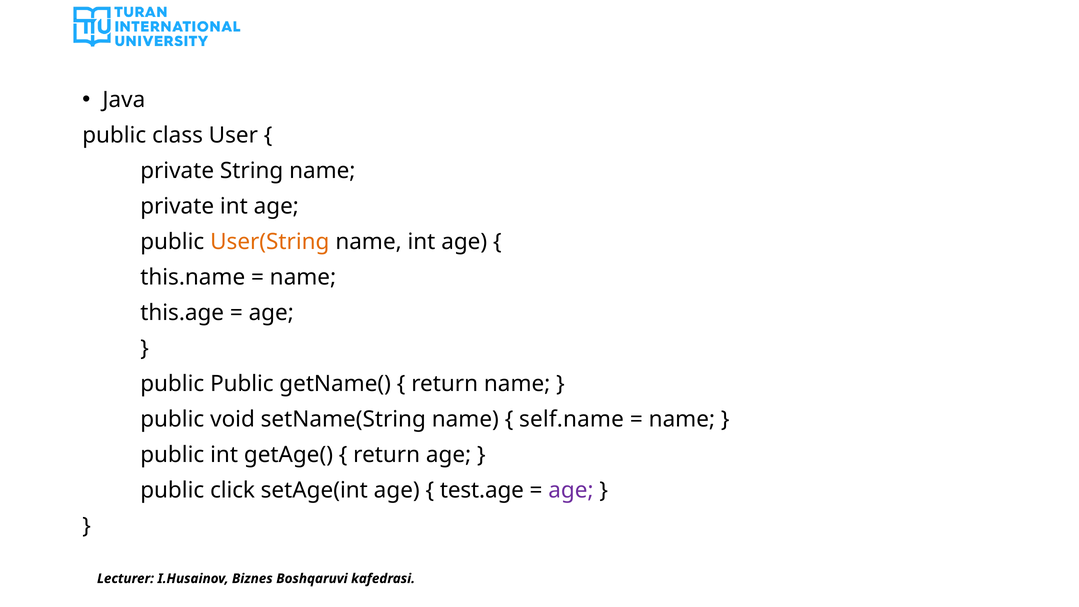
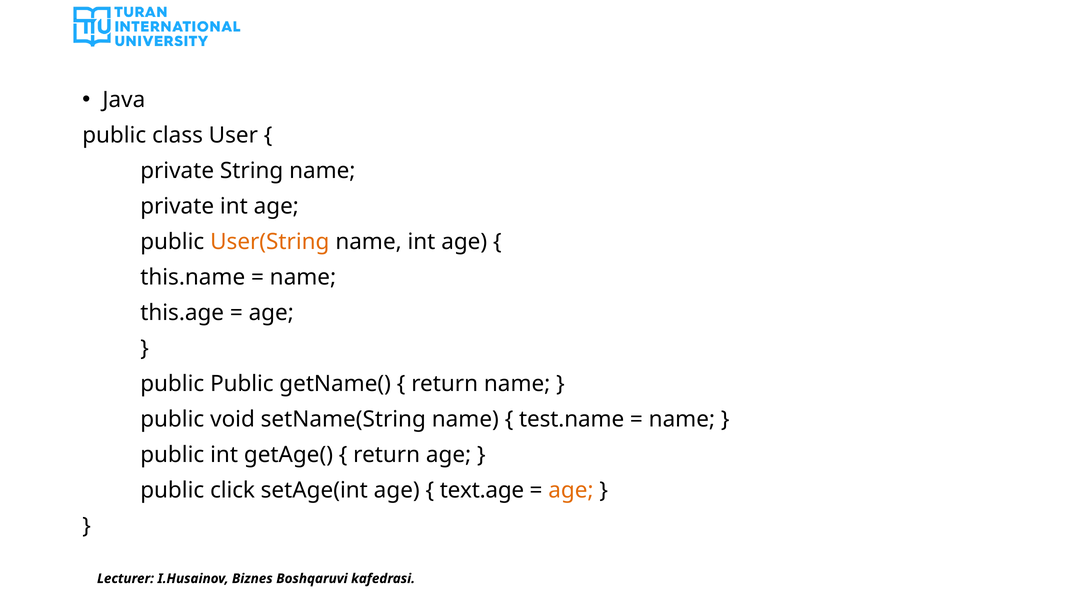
self.name: self.name -> test.name
test.age: test.age -> text.age
age at (571, 490) colour: purple -> orange
